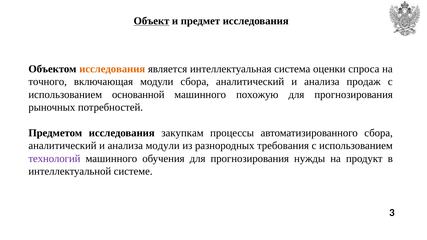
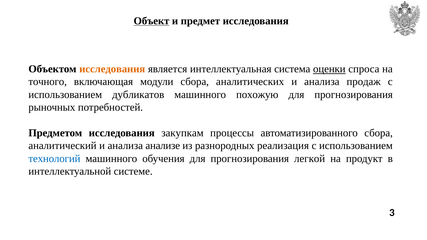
оценки underline: none -> present
модули сбора аналитический: аналитический -> аналитических
основанной: основанной -> дубликатов
анализа модули: модули -> анализе
требования: требования -> реализация
технологий colour: purple -> blue
нужды: нужды -> легкой
